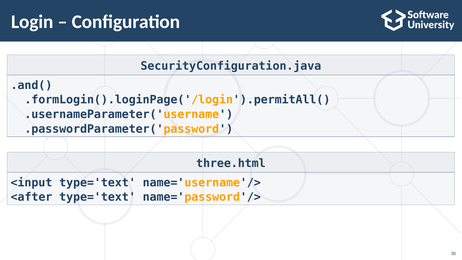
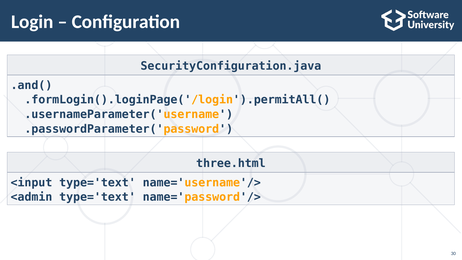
<after: <after -> <admin
